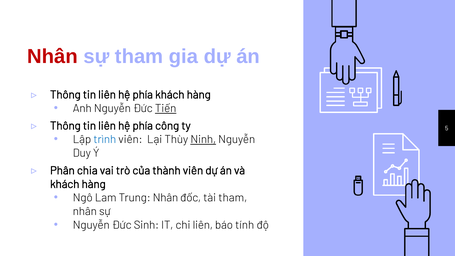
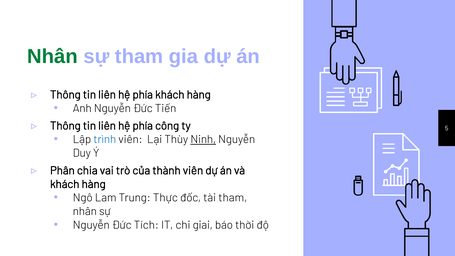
Nhân at (53, 57) colour: red -> green
Tiến underline: present -> none
Trung Nhân: Nhân -> Thực
Sinh: Sinh -> Tích
chi liên: liên -> giai
tính: tính -> thời
